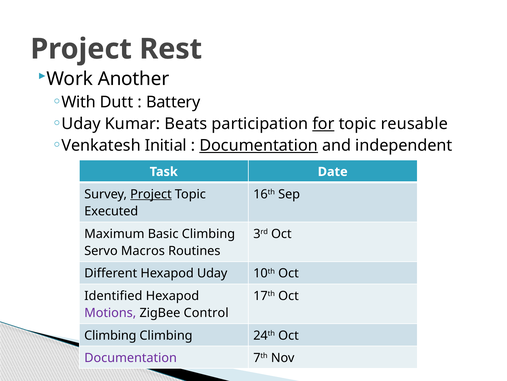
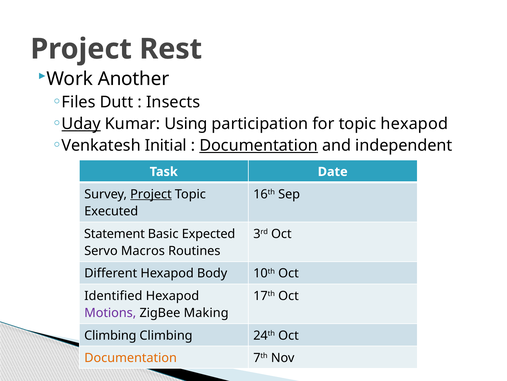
With: With -> Files
Battery: Battery -> Insects
Uday at (81, 124) underline: none -> present
Beats: Beats -> Using
for underline: present -> none
topic reusable: reusable -> hexapod
Maximum: Maximum -> Statement
Basic Climbing: Climbing -> Expected
Hexapod Uday: Uday -> Body
Control: Control -> Making
Documentation at (131, 357) colour: purple -> orange
